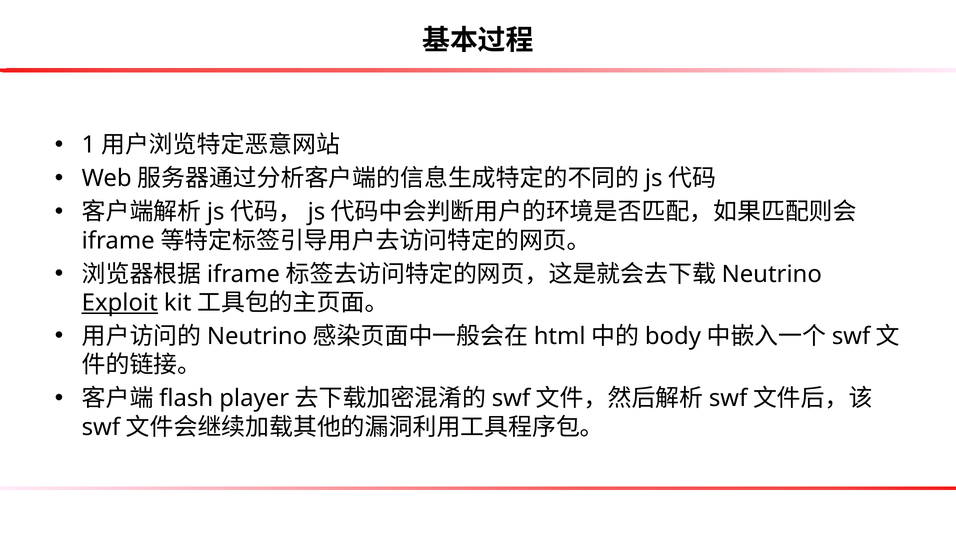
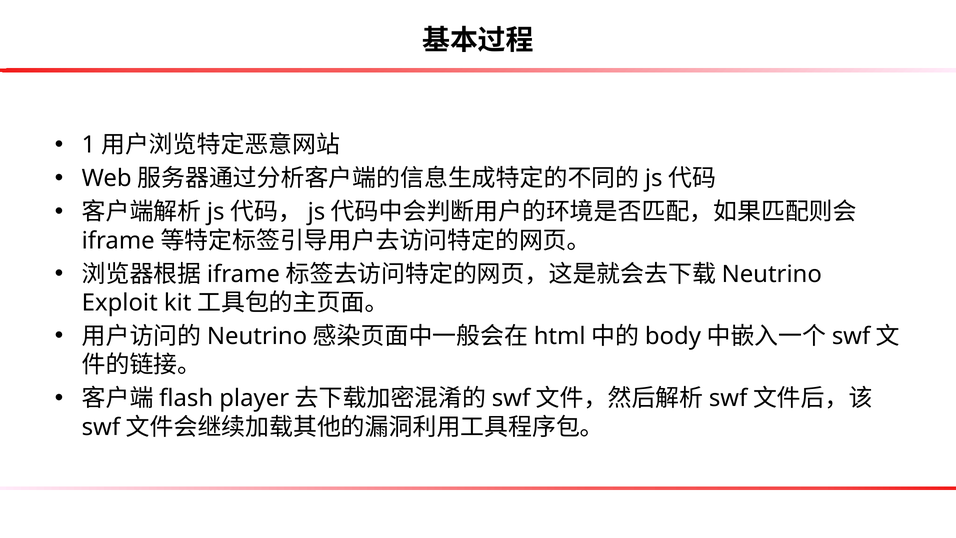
Exploit underline: present -> none
